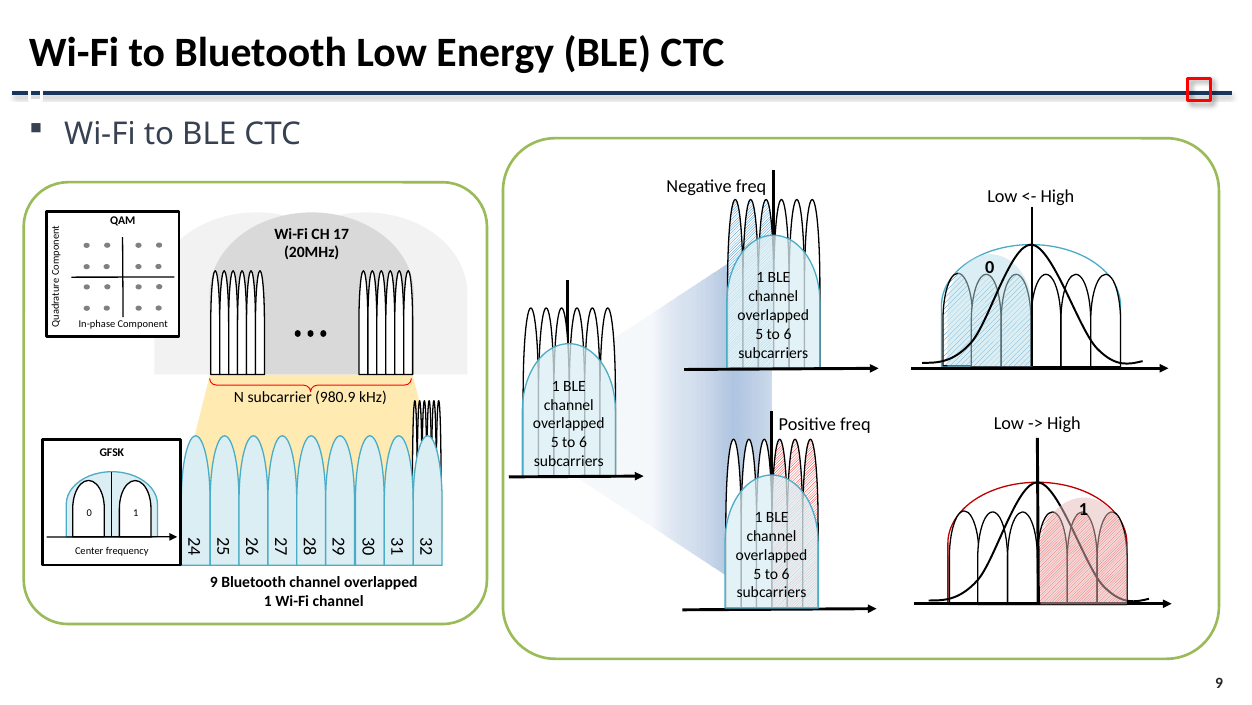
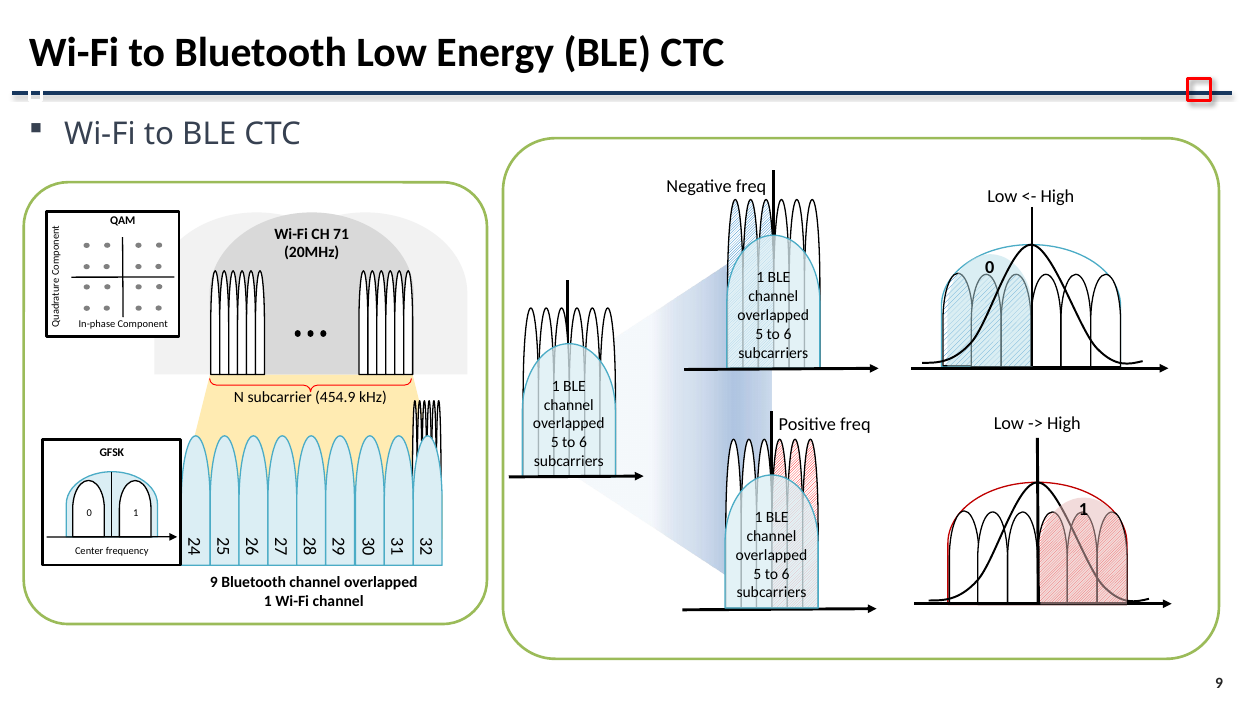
17: 17 -> 71
980.9: 980.9 -> 454.9
